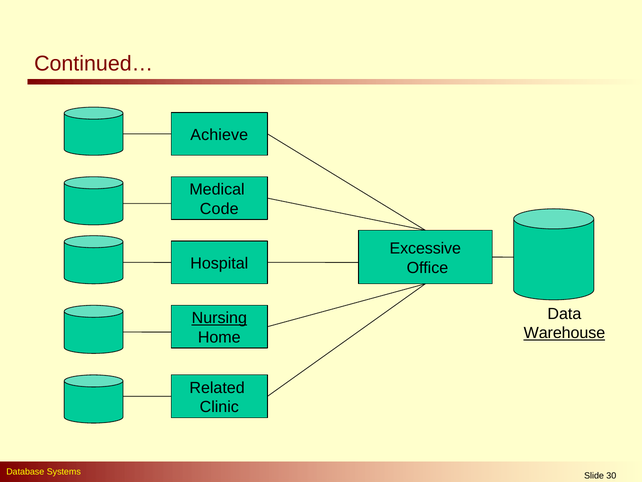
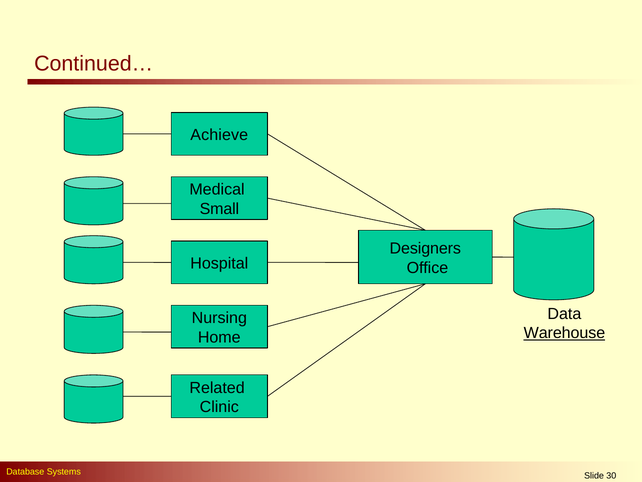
Code: Code -> Small
Excessive: Excessive -> Designers
Nursing underline: present -> none
